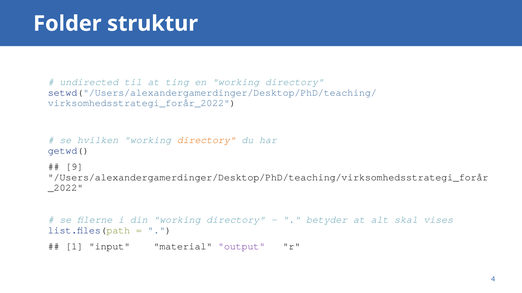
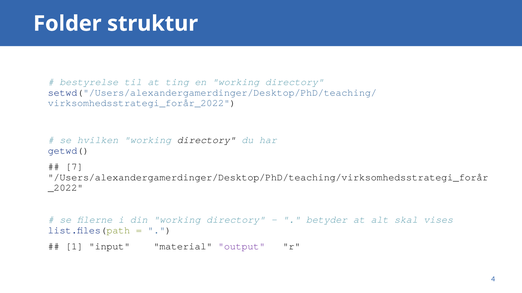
undirected: undirected -> bestyrelse
directory at (206, 140) colour: orange -> black
9: 9 -> 7
